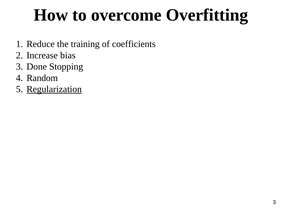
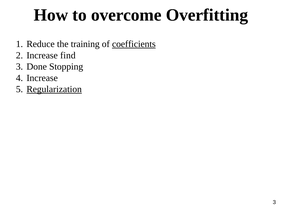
coefficients underline: none -> present
bias: bias -> find
Random at (42, 78): Random -> Increase
